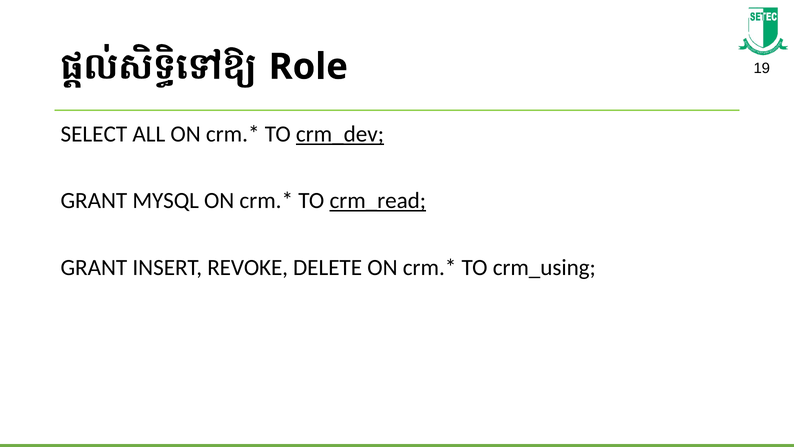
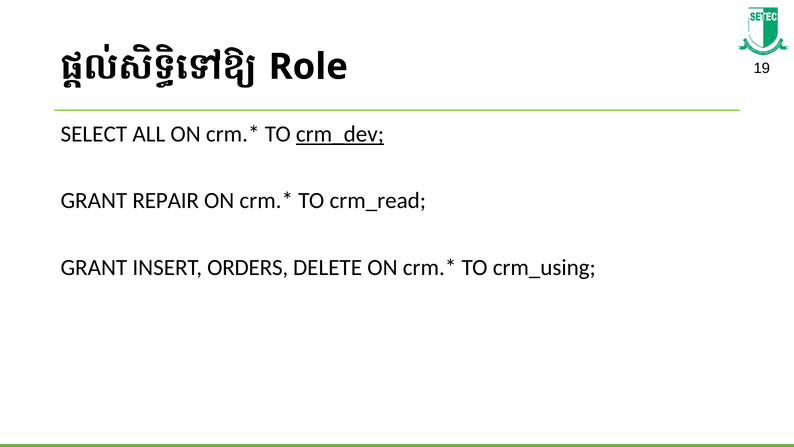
MYSQL: MYSQL -> REPAIR
crm_read underline: present -> none
REVOKE: REVOKE -> ORDERS
